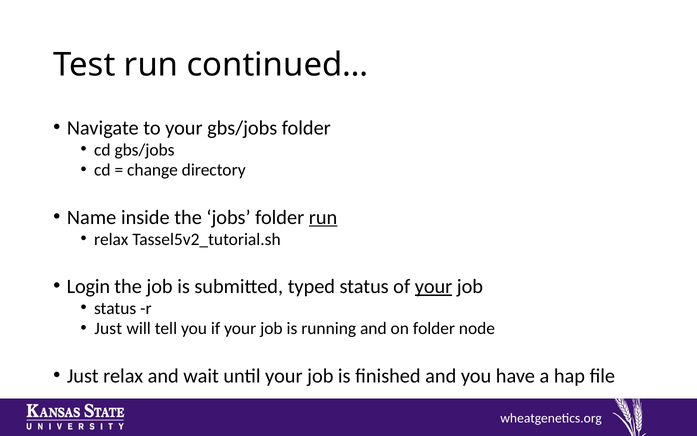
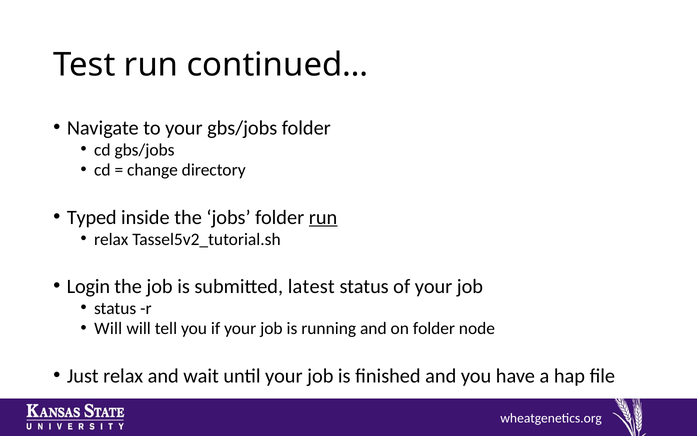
Name: Name -> Typed
typed: typed -> latest
your at (434, 286) underline: present -> none
Just at (108, 328): Just -> Will
